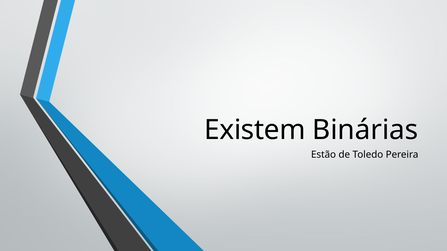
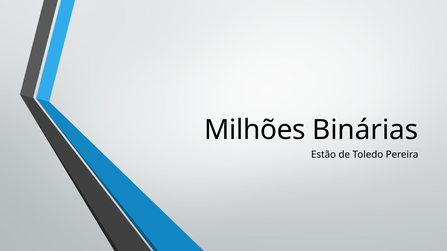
Existem: Existem -> Milhões
